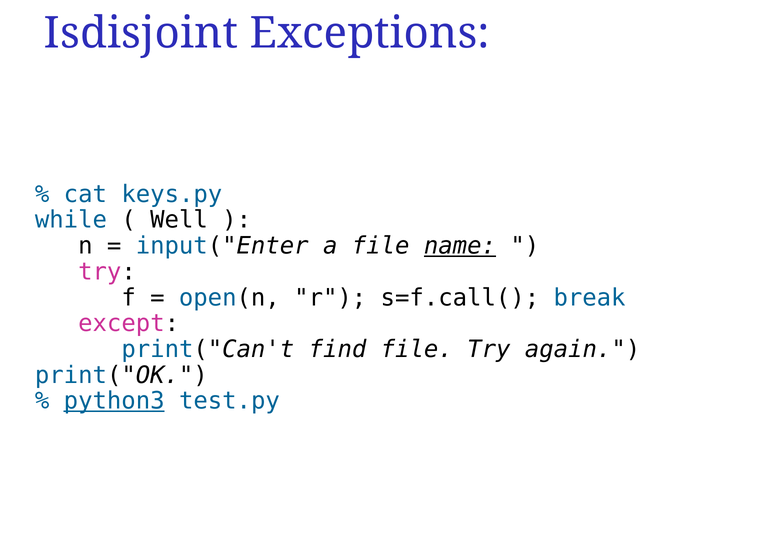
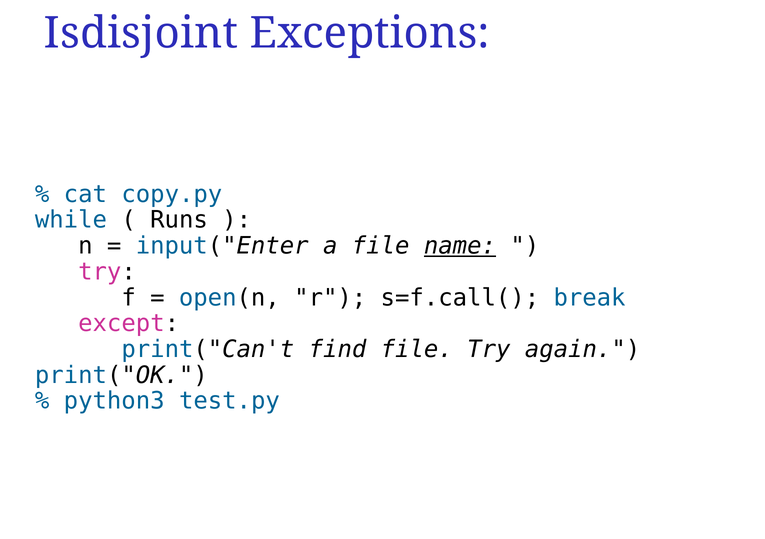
keys.py: keys.py -> copy.py
Well: Well -> Runs
python3 underline: present -> none
